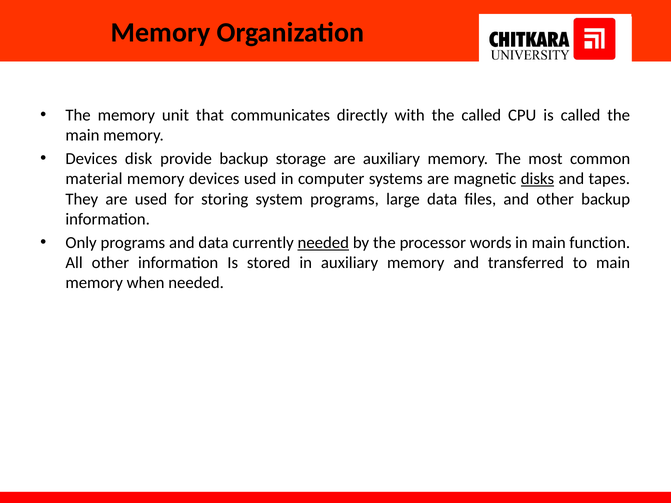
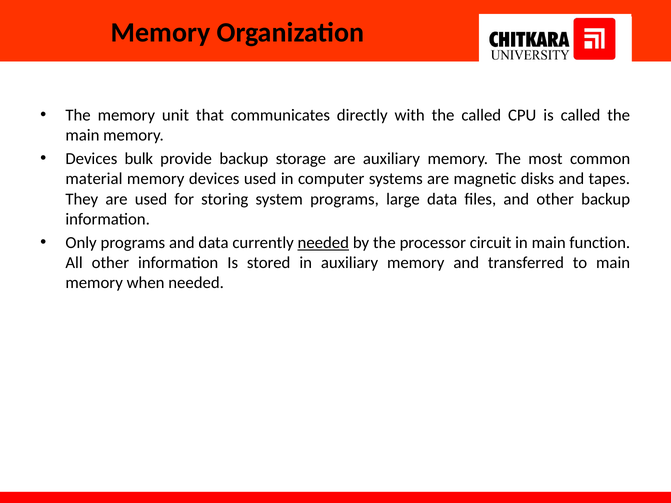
disk: disk -> bulk
disks underline: present -> none
words: words -> circuit
